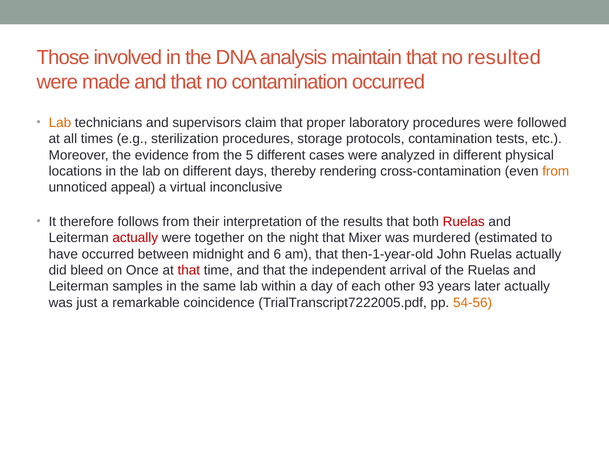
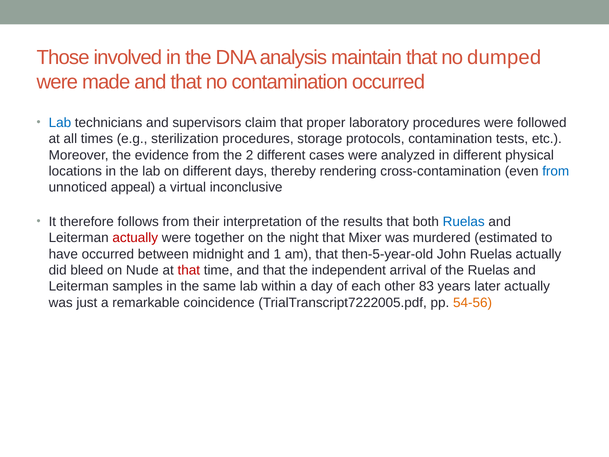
resulted: resulted -> dumped
Lab at (60, 123) colour: orange -> blue
5: 5 -> 2
from at (556, 171) colour: orange -> blue
Ruelas at (464, 222) colour: red -> blue
6: 6 -> 1
then-1-year-old: then-1-year-old -> then-5-year-old
Once: Once -> Nude
93: 93 -> 83
